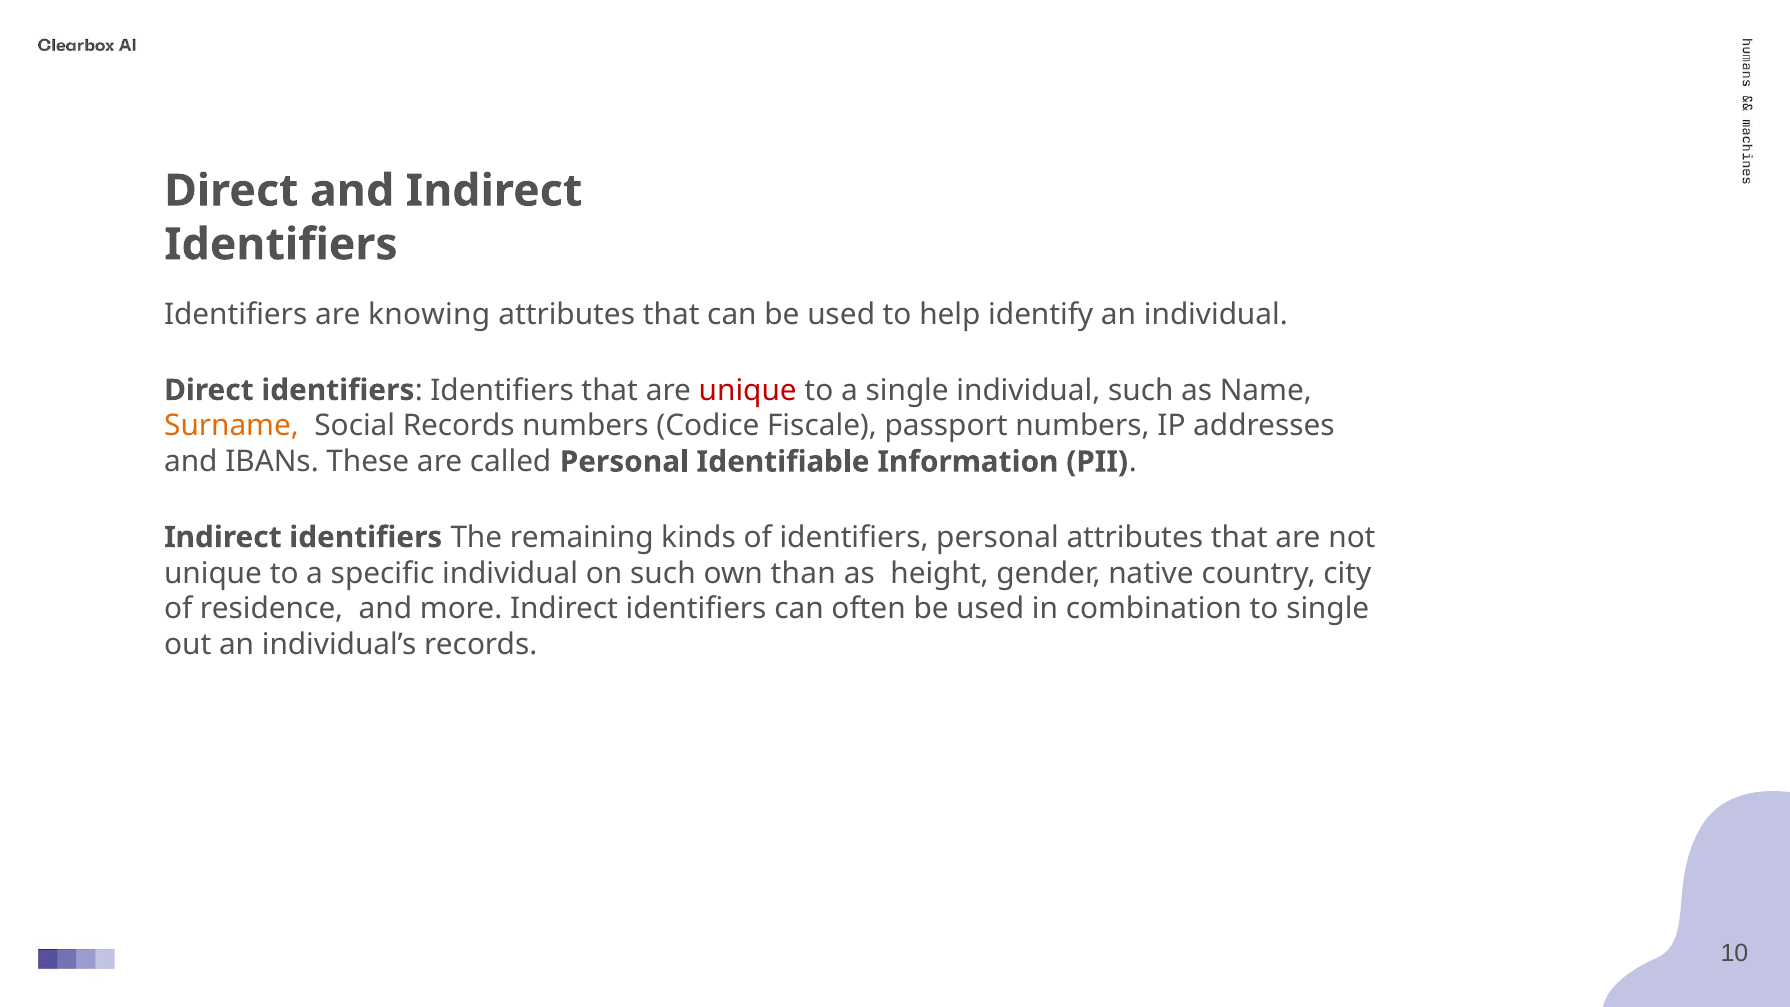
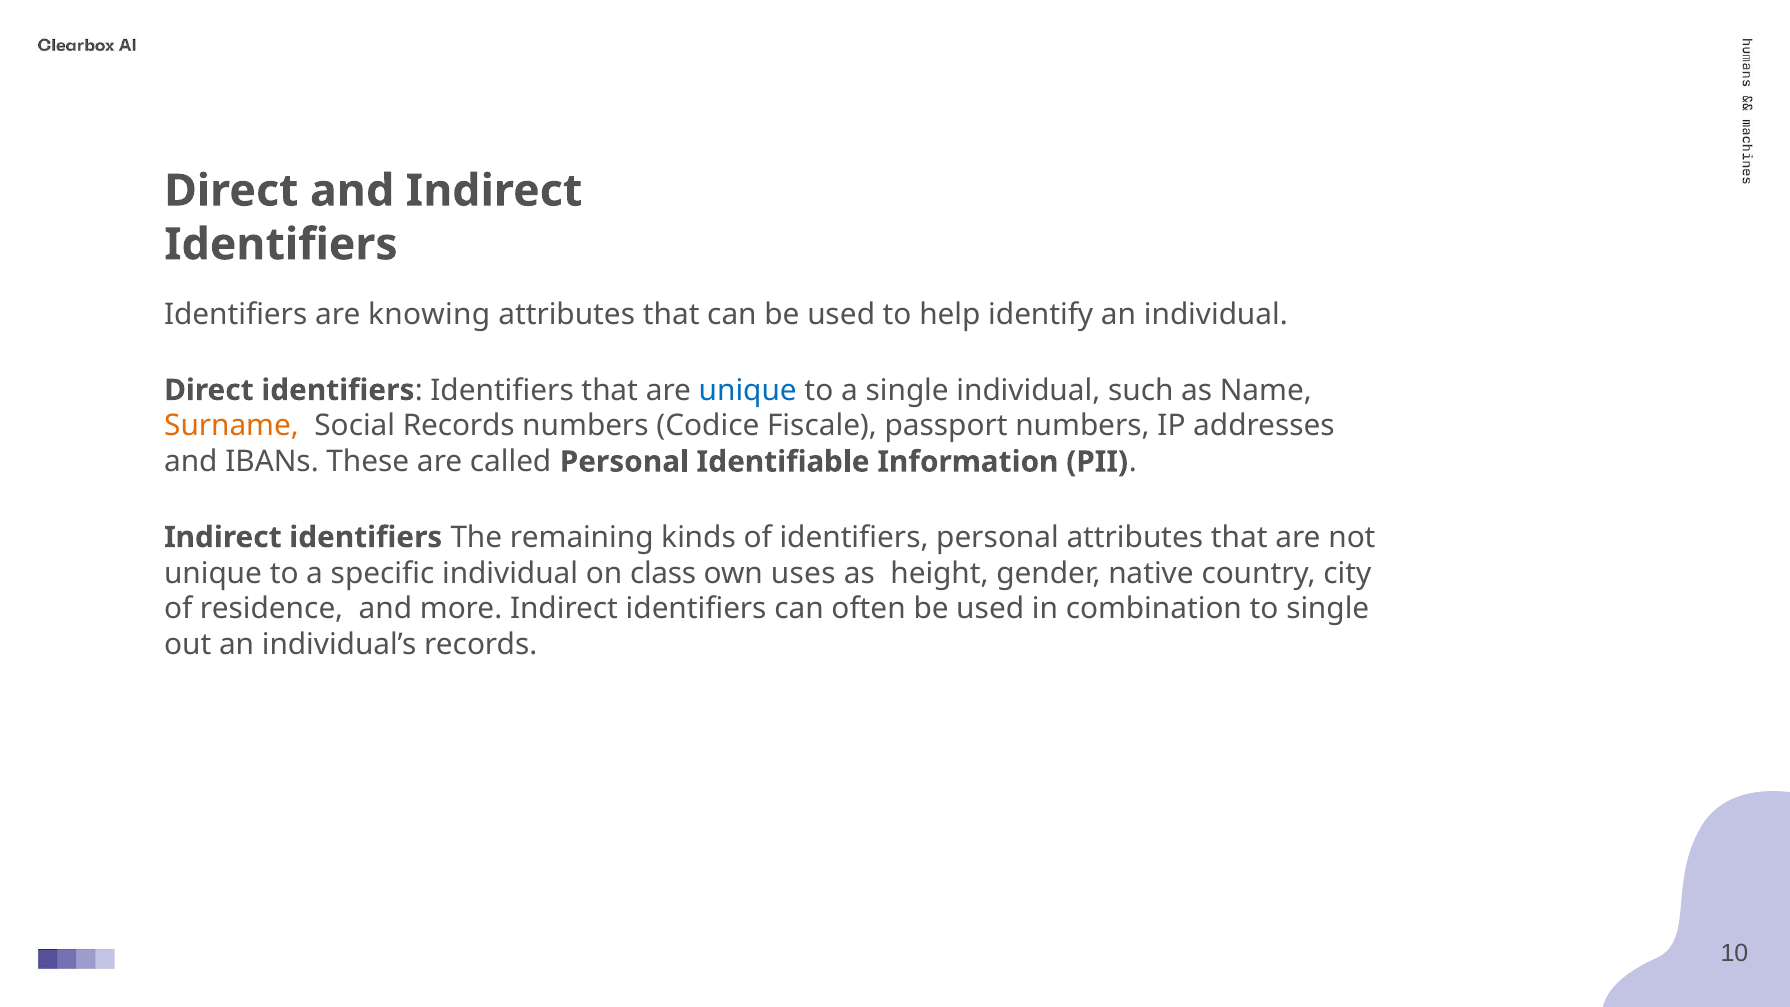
unique at (748, 390) colour: red -> blue
on such: such -> class
than: than -> uses
